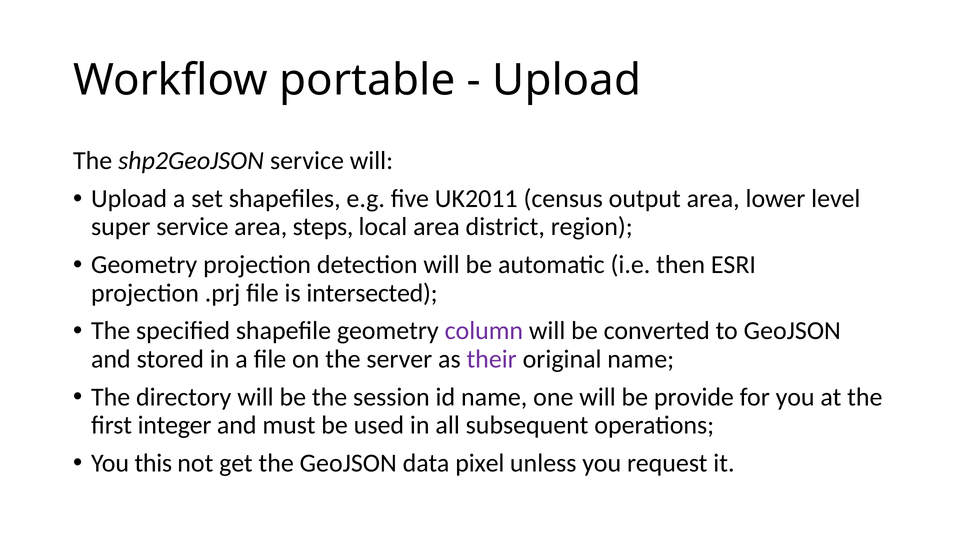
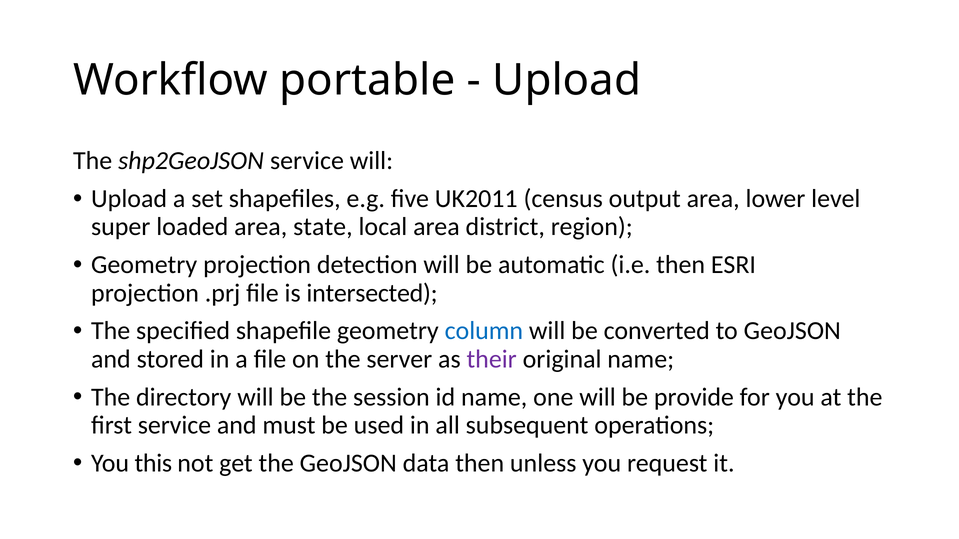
super service: service -> loaded
steps: steps -> state
column colour: purple -> blue
first integer: integer -> service
data pixel: pixel -> then
